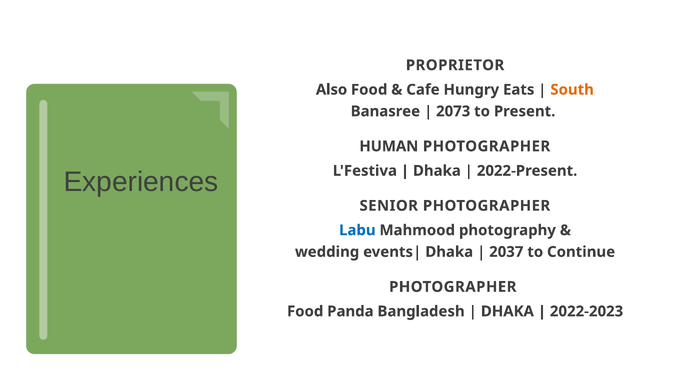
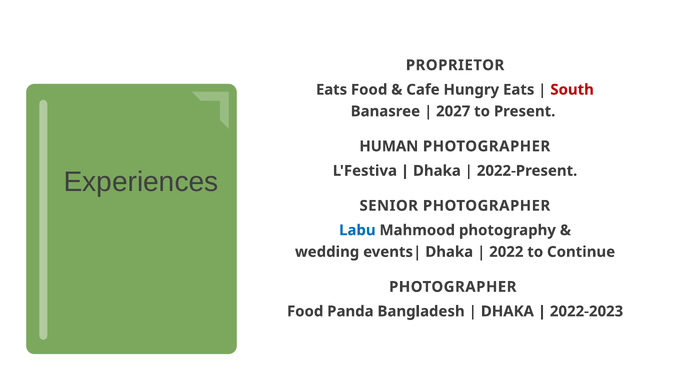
Also at (332, 90): Also -> Eats
South colour: orange -> red
2073: 2073 -> 2027
2037: 2037 -> 2022
